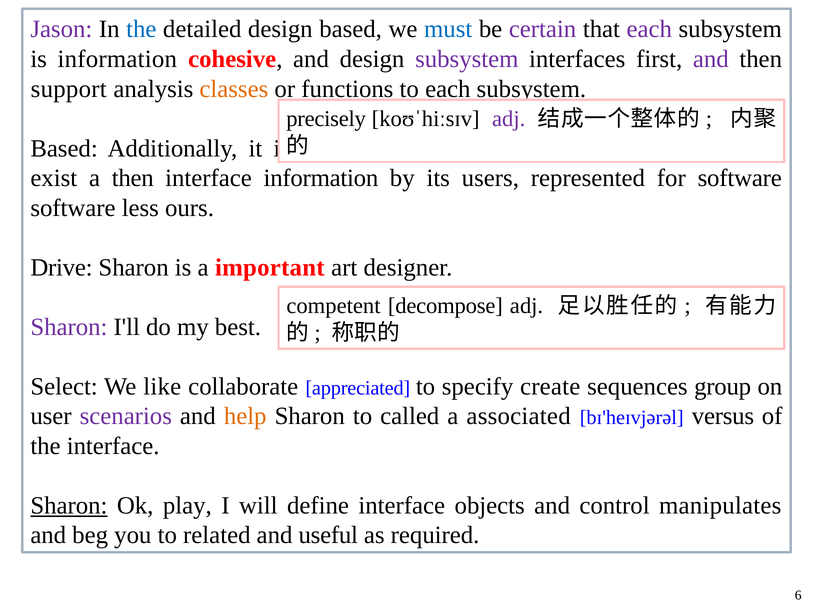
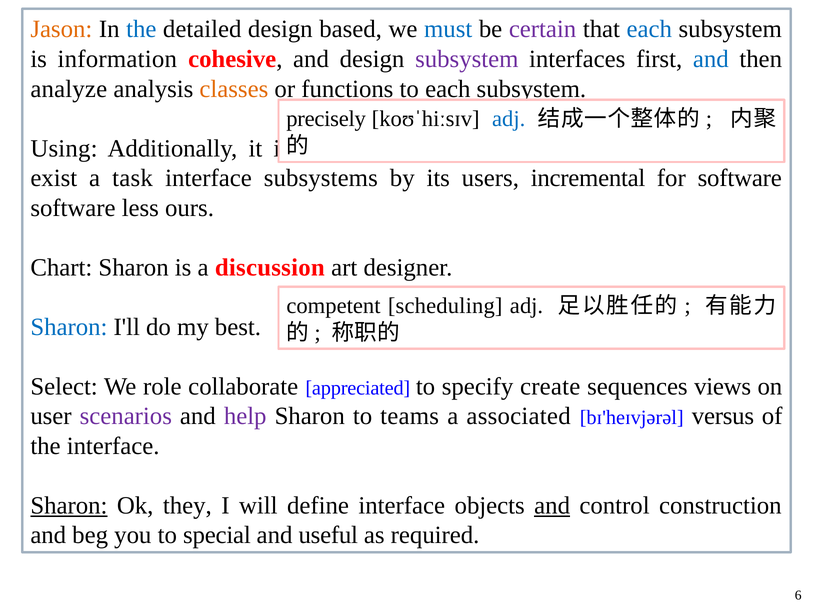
Jason colour: purple -> orange
each at (649, 29) colour: purple -> blue
and at (711, 59) colour: purple -> blue
support: support -> analyze
adj at (509, 119) colour: purple -> blue
Based at (64, 149): Based -> Using
a then: then -> task
interface information: information -> subsystems
represented: represented -> incremental
Drive: Drive -> Chart
a important: important -> discussion
decompose: decompose -> scheduling
Sharon at (69, 327) colour: purple -> blue
like: like -> role
group: group -> views
help colour: orange -> purple
called: called -> teams
play: play -> they
and at (552, 506) underline: none -> present
manipulates: manipulates -> construction
related: related -> special
